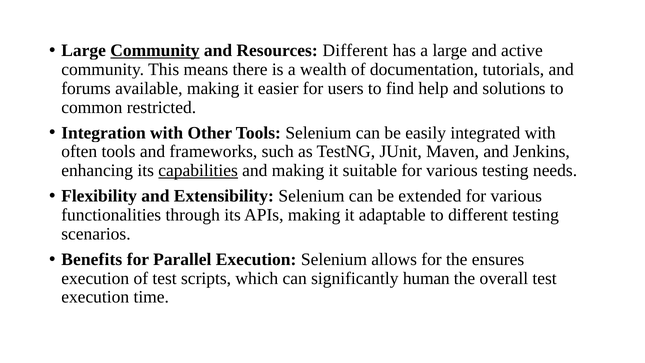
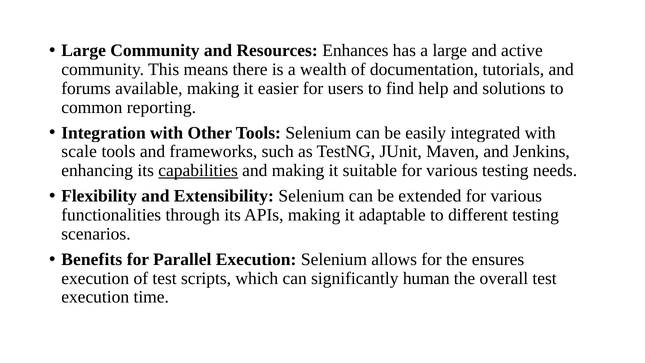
Community at (155, 51) underline: present -> none
Resources Different: Different -> Enhances
restricted: restricted -> reporting
often: often -> scale
